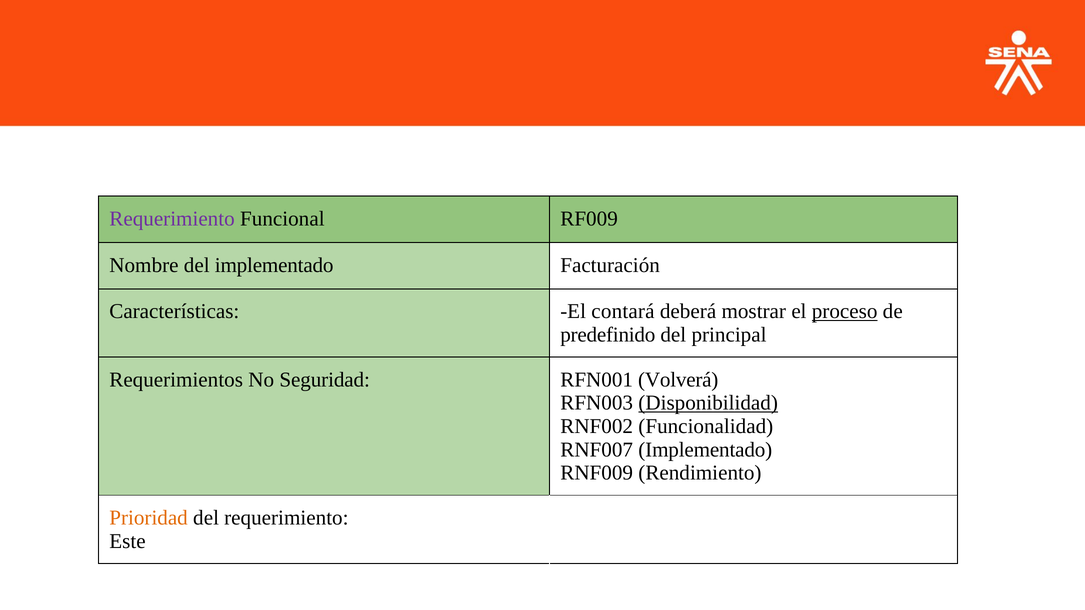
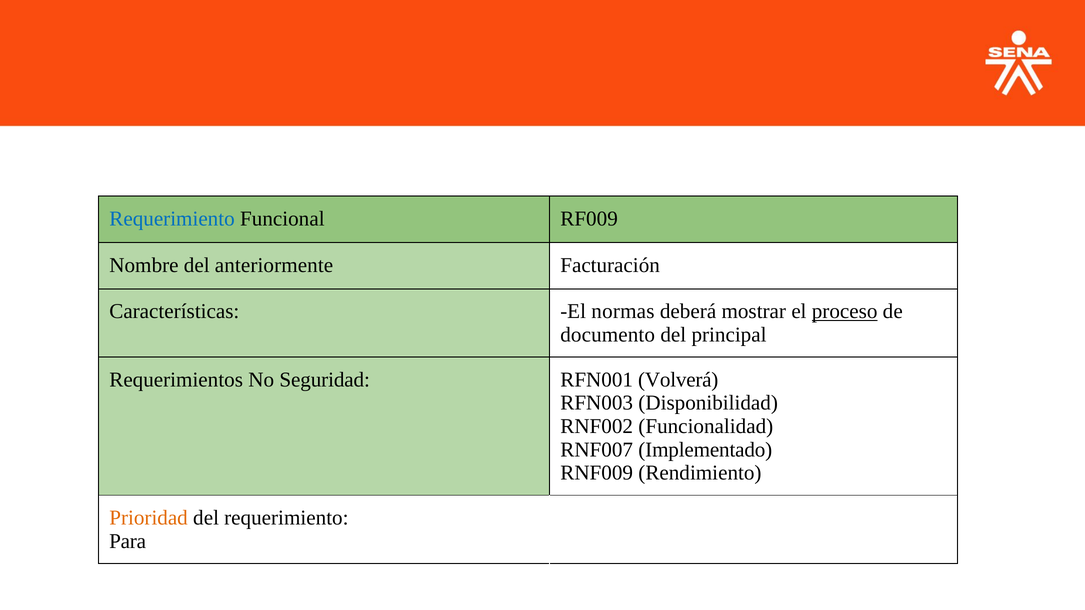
Requerimiento at (172, 219) colour: purple -> blue
del implementado: implementado -> anteriormente
contará: contará -> normas
predefinido: predefinido -> documento
Disponibilidad underline: present -> none
Este: Este -> Para
